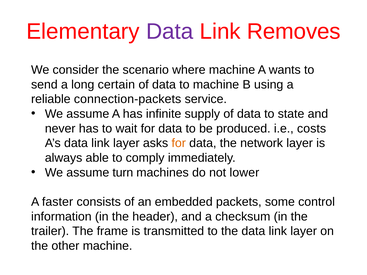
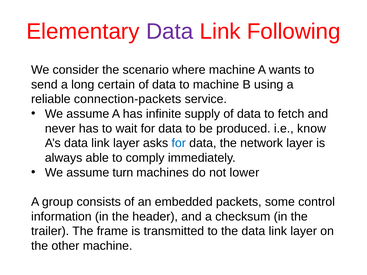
Removes: Removes -> Following
state: state -> fetch
costs: costs -> know
for at (179, 143) colour: orange -> blue
faster: faster -> group
